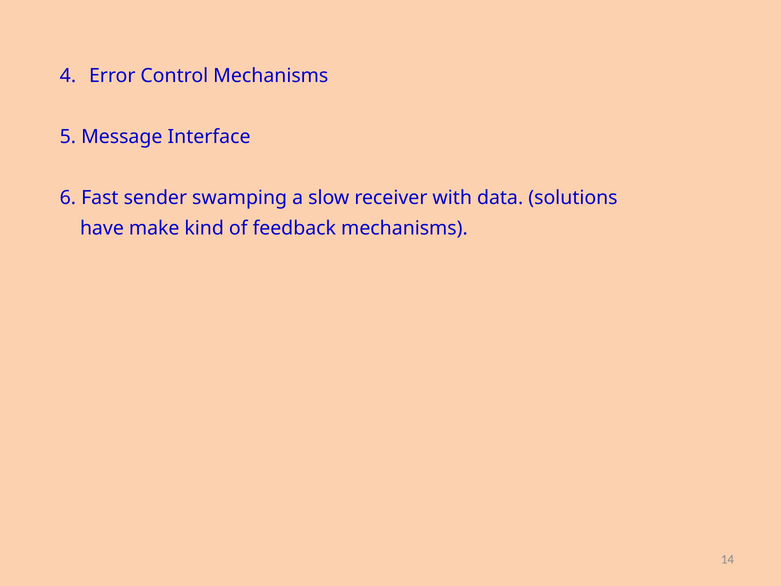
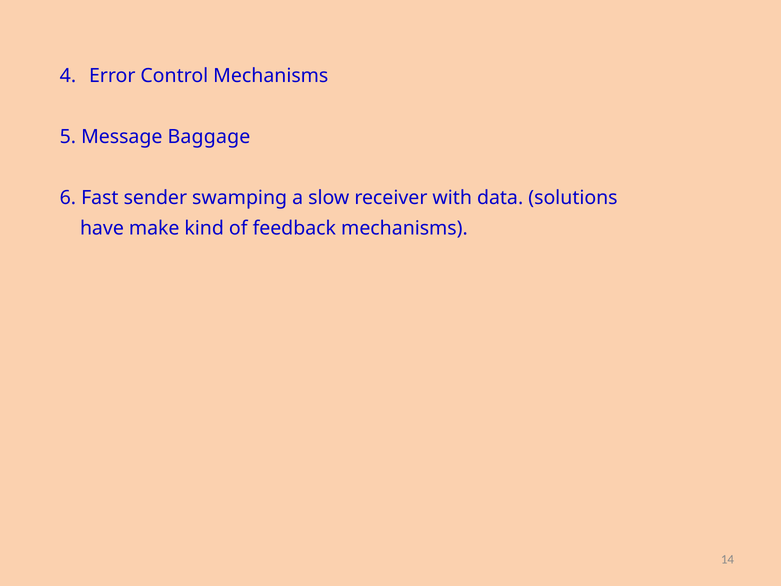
Interface: Interface -> Baggage
